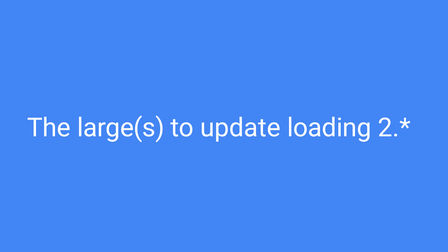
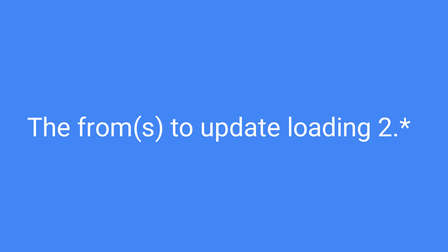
large(s: large(s -> from(s
